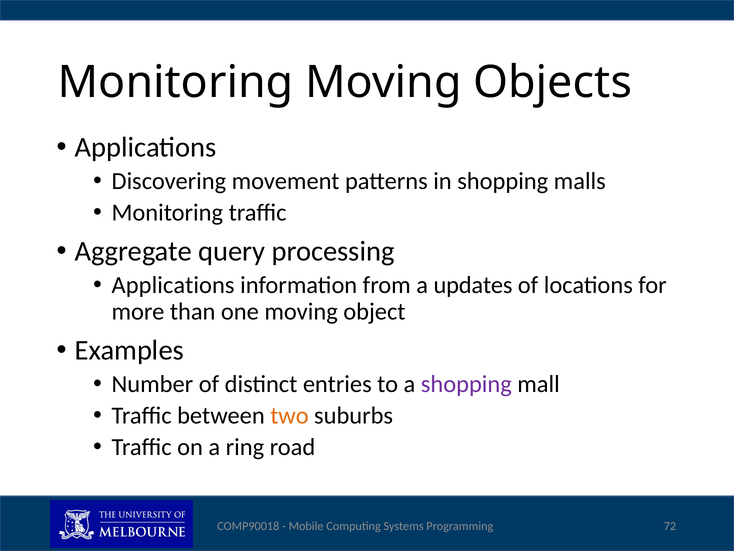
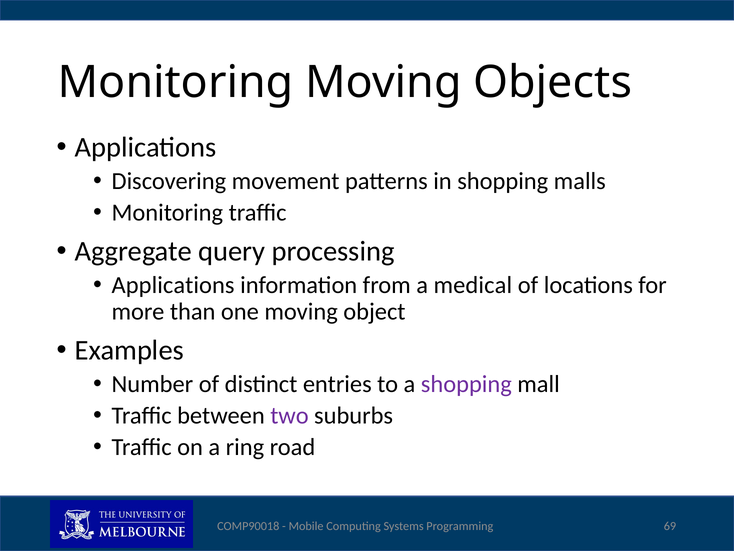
updates: updates -> medical
two colour: orange -> purple
72: 72 -> 69
